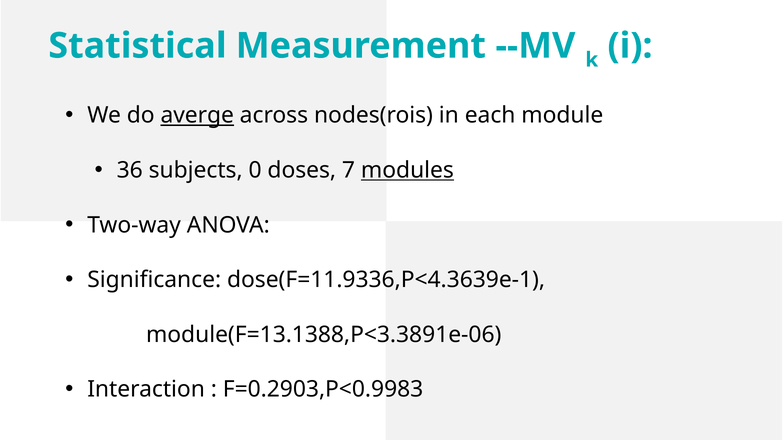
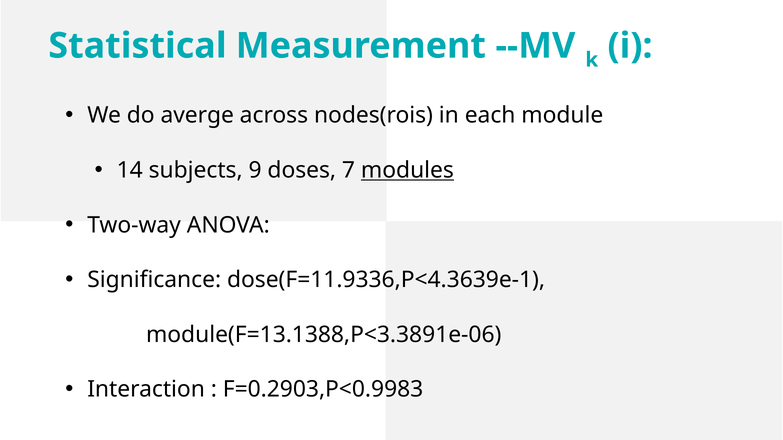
averge underline: present -> none
36: 36 -> 14
0: 0 -> 9
